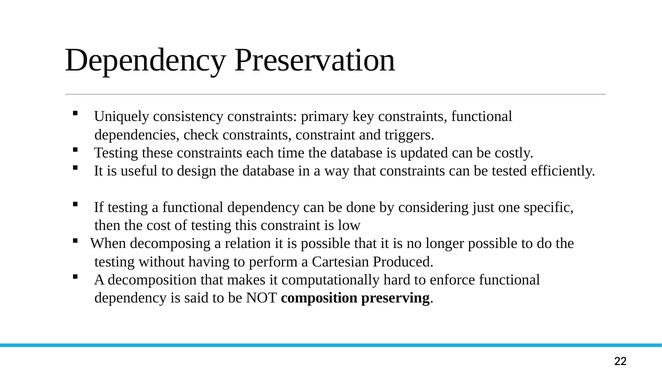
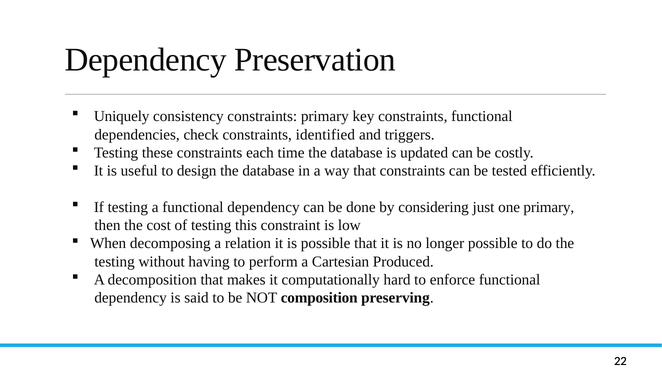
constraints constraint: constraint -> identified
one specific: specific -> primary
